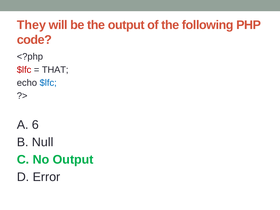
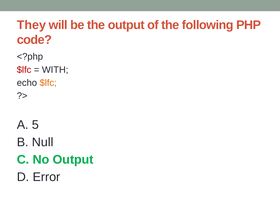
THAT: THAT -> WITH
$lfc at (48, 83) colour: blue -> orange
6: 6 -> 5
